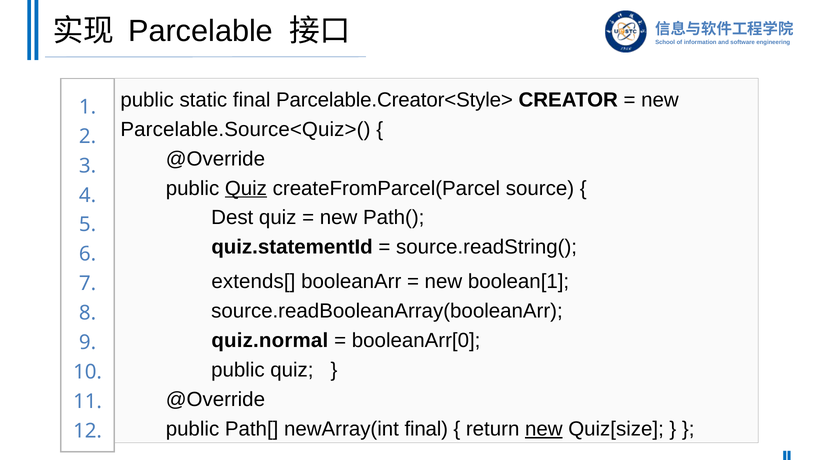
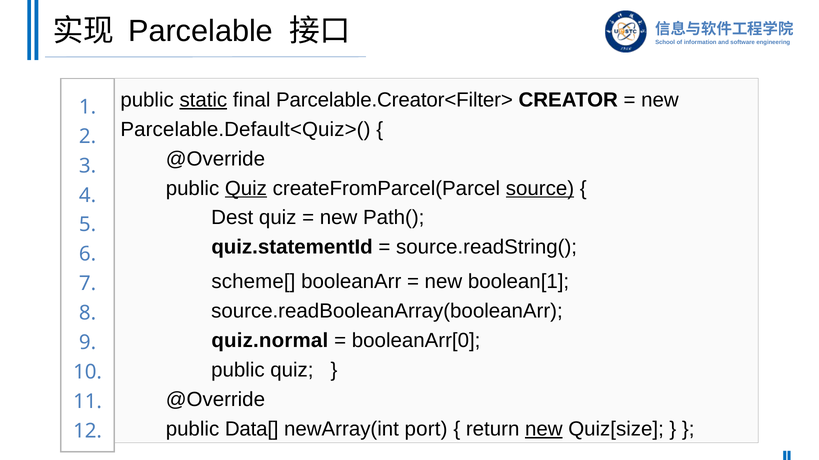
static underline: none -> present
Parcelable.Creator<Style>: Parcelable.Creator<Style> -> Parcelable.Creator<Filter>
Parcelable.Source<Quiz>(: Parcelable.Source<Quiz>( -> Parcelable.Default<Quiz>(
source underline: none -> present
extends[: extends[ -> scheme[
Path[: Path[ -> Data[
newArray(int final: final -> port
